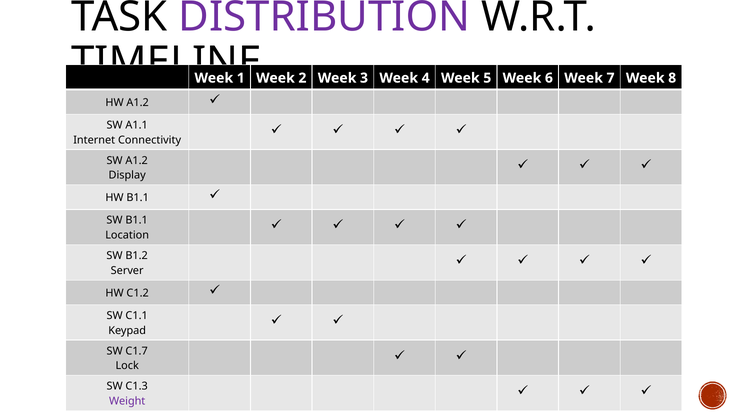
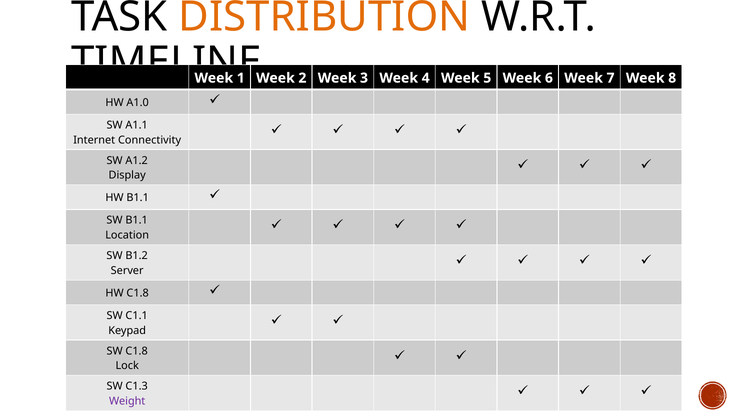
DISTRIBUTION colour: purple -> orange
HW A1.2: A1.2 -> A1.0
HW C1.2: C1.2 -> C1.8
SW C1.7: C1.7 -> C1.8
